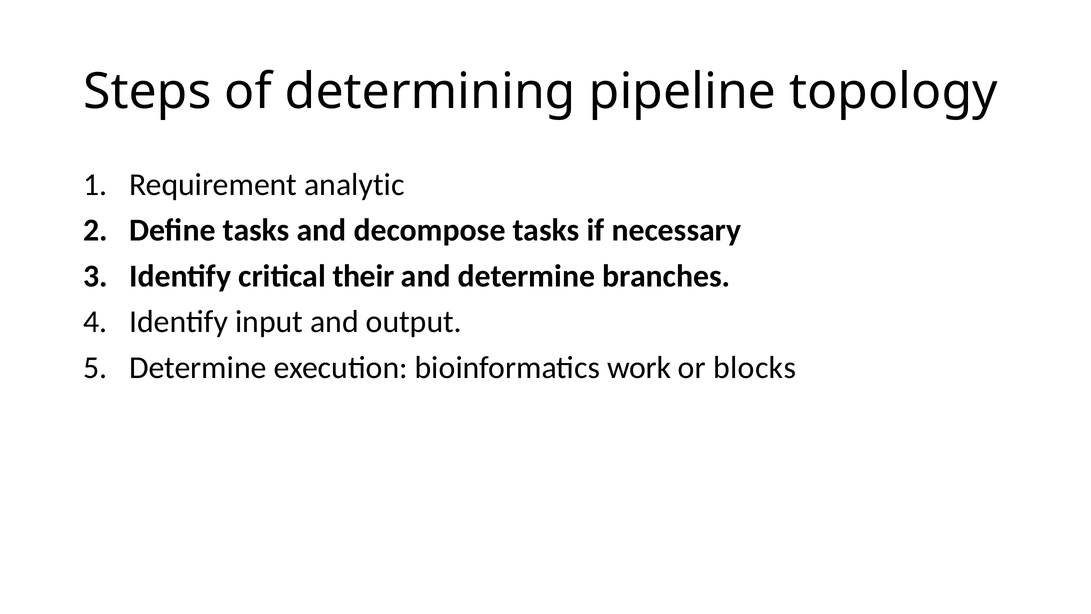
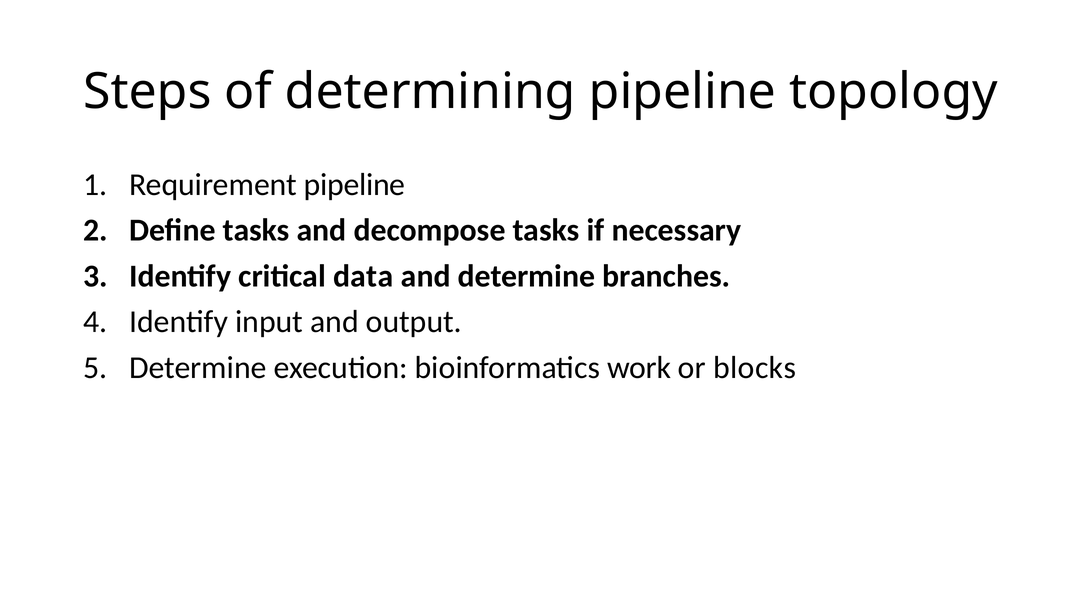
Requirement analytic: analytic -> pipeline
their: their -> data
